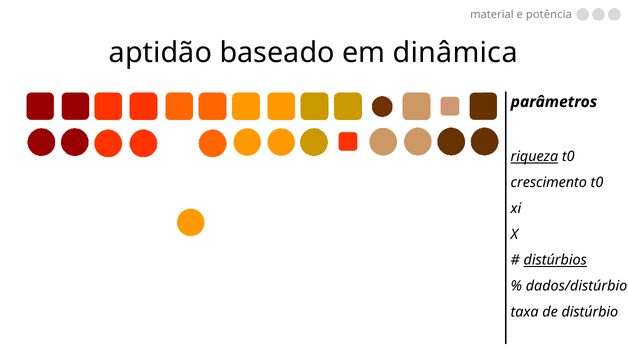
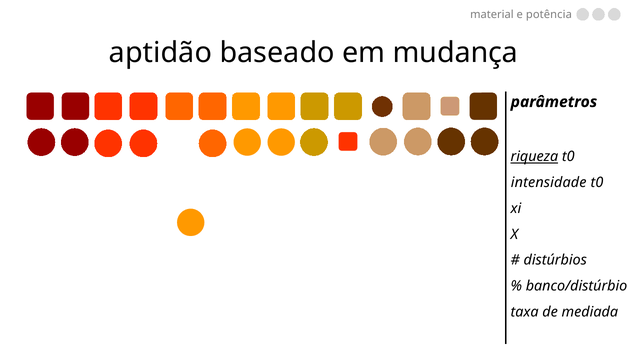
dinâmica: dinâmica -> mudança
crescimento: crescimento -> intensidade
distúrbios underline: present -> none
dados/distúrbio: dados/distúrbio -> banco/distúrbio
distúrbio: distúrbio -> mediada
